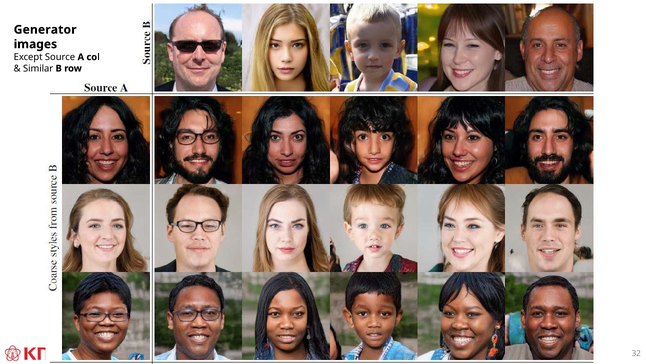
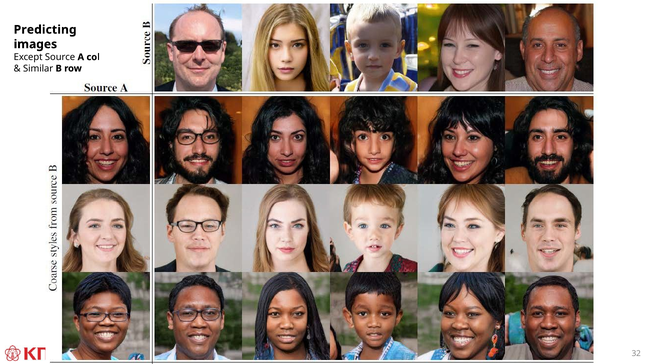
Generator: Generator -> Predicting
